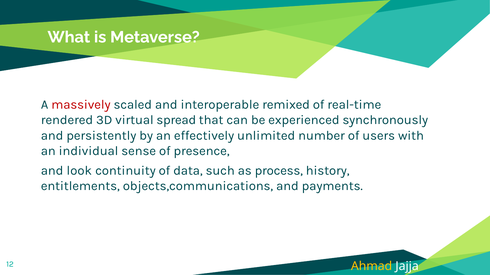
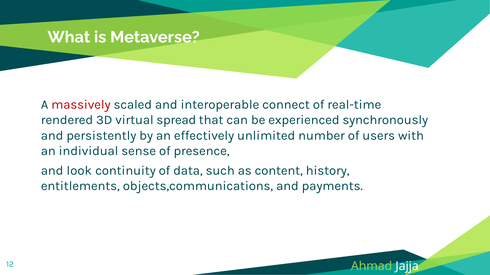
remixed: remixed -> connect
process: process -> content
Ahmad colour: yellow -> light green
